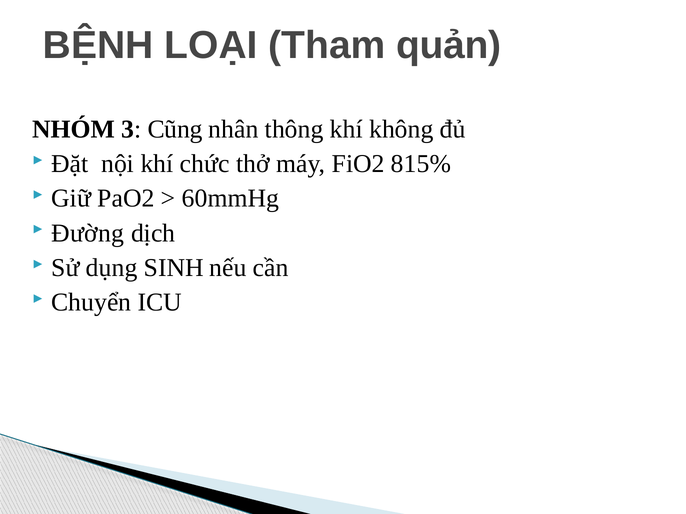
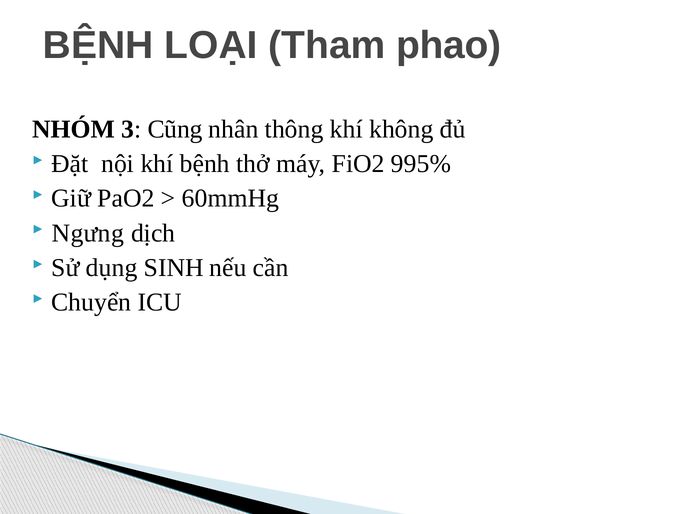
quản: quản -> phao
khí chức: chức -> bệnh
815%: 815% -> 995%
Đường: Đường -> Ngưng
